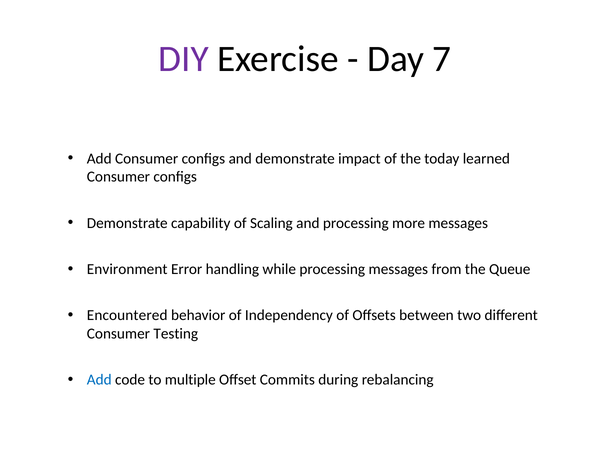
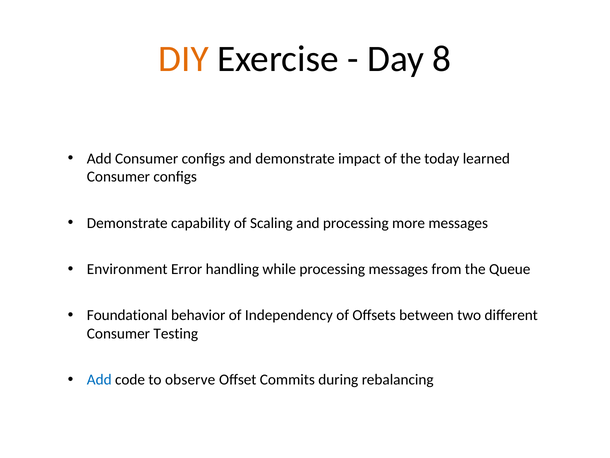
DIY colour: purple -> orange
7: 7 -> 8
Encountered: Encountered -> Foundational
multiple: multiple -> observe
